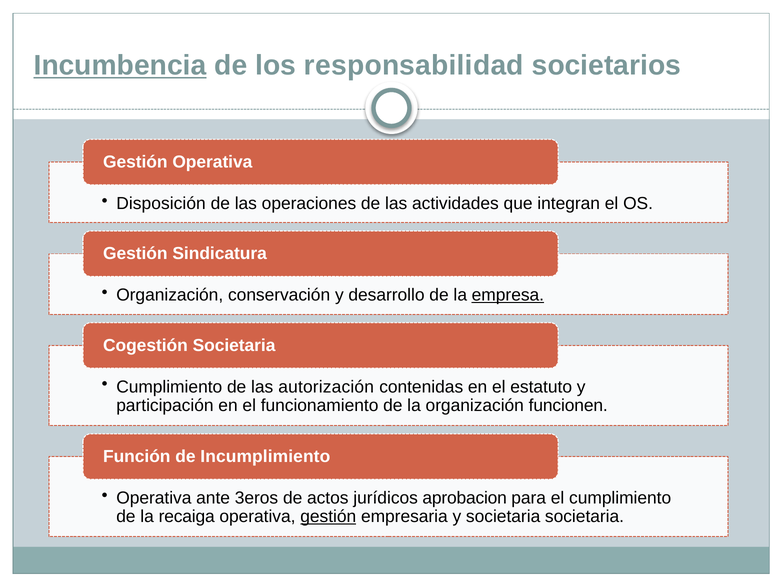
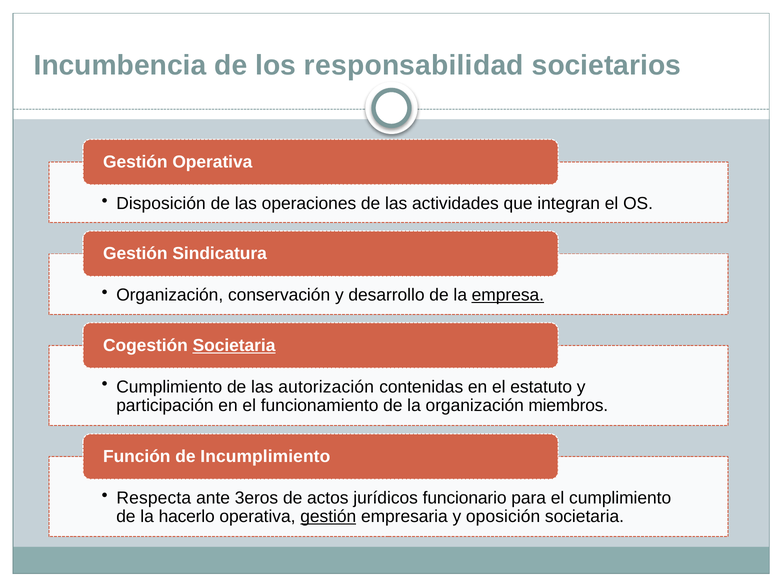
Incumbencia underline: present -> none
Societaria at (234, 345) underline: none -> present
funcionen: funcionen -> miembros
Operativa at (154, 498): Operativa -> Respecta
aprobacion: aprobacion -> funcionario
recaiga: recaiga -> hacerlo
y societaria: societaria -> oposición
